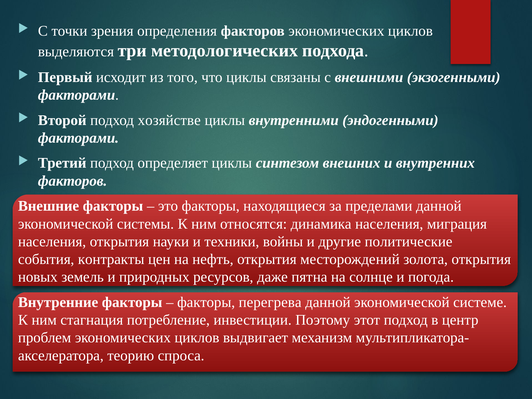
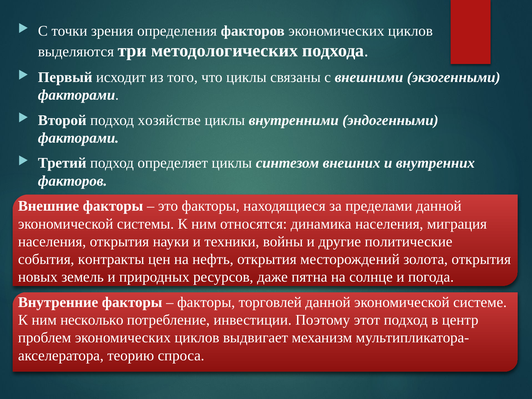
перегрева: перегрева -> торговлей
стагнация: стагнация -> несколько
